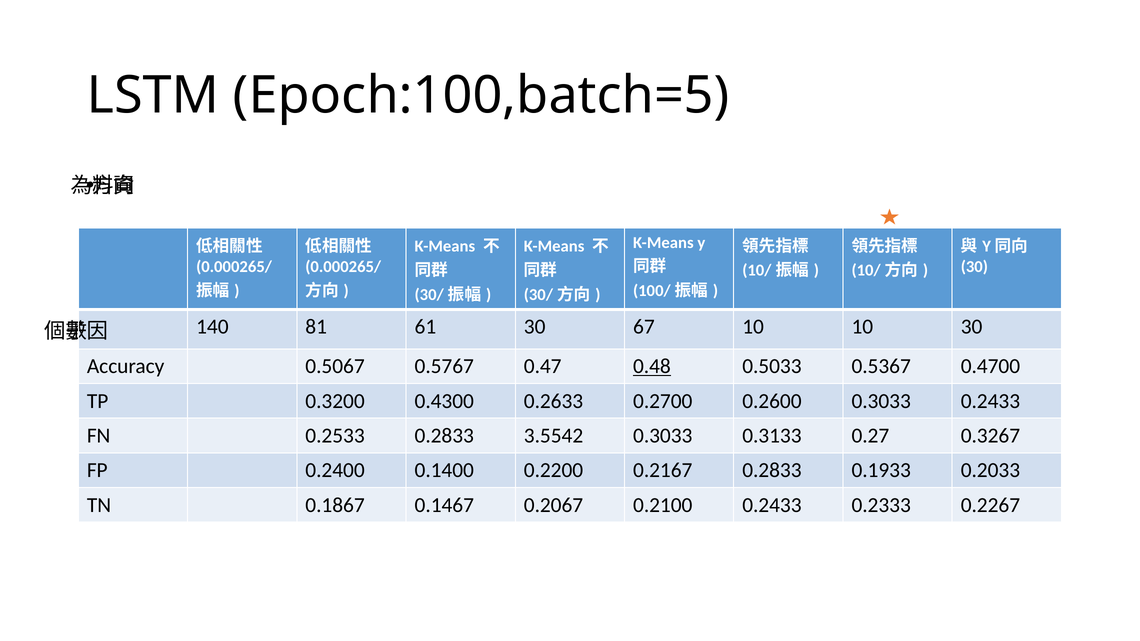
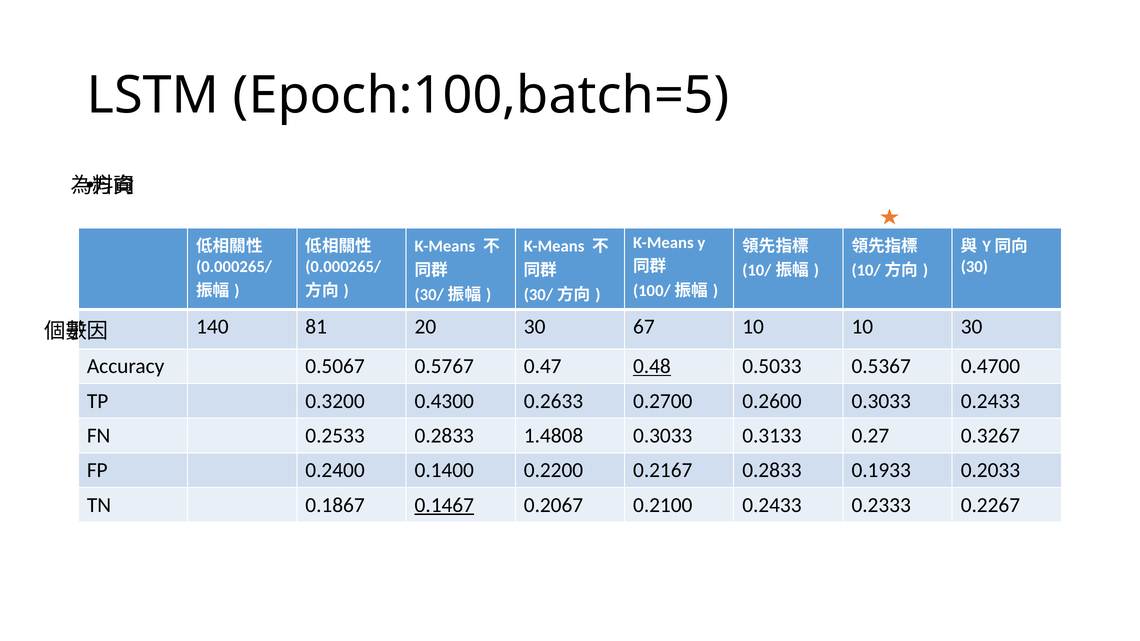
61: 61 -> 20
3.5542: 3.5542 -> 1.4808
0.1467 underline: none -> present
